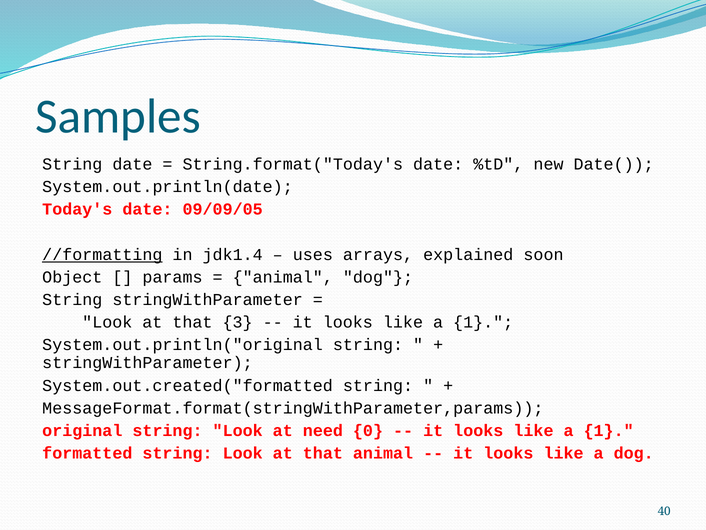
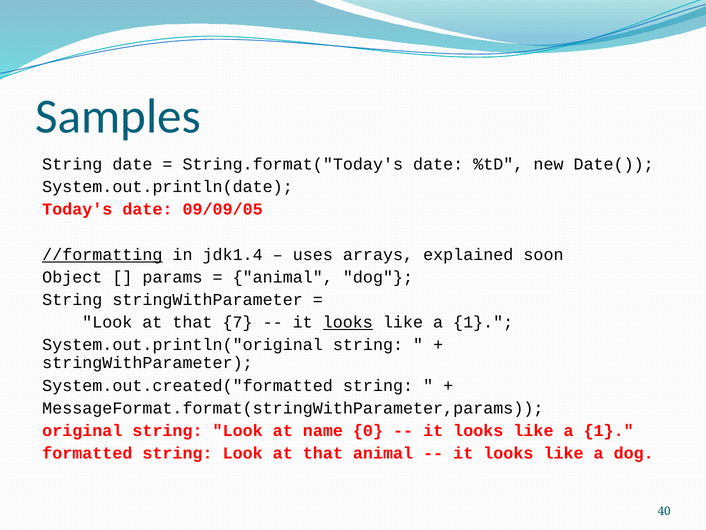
3: 3 -> 7
looks at (348, 322) underline: none -> present
need: need -> name
